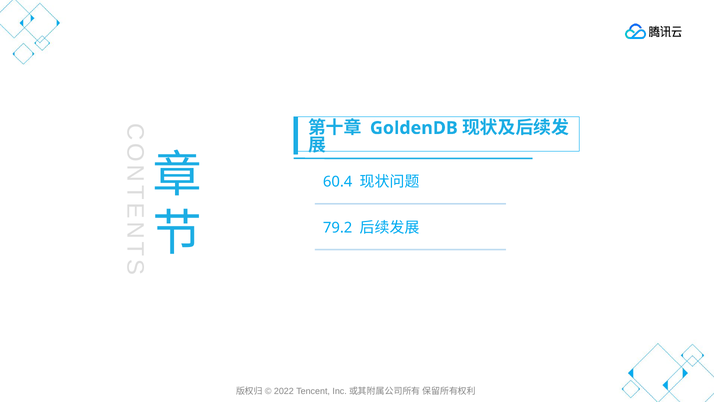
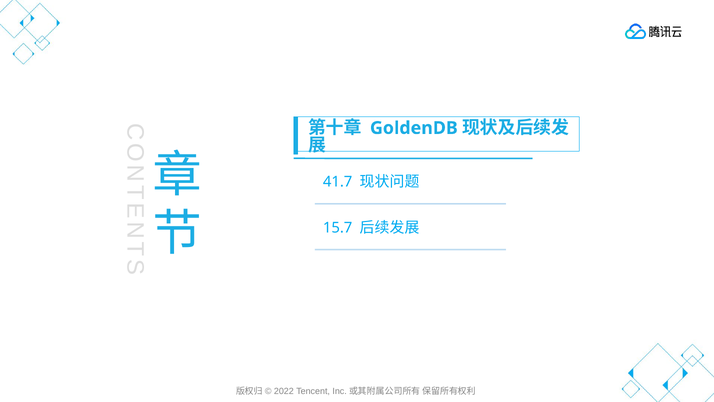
60.4: 60.4 -> 41.7
79.2: 79.2 -> 15.7
